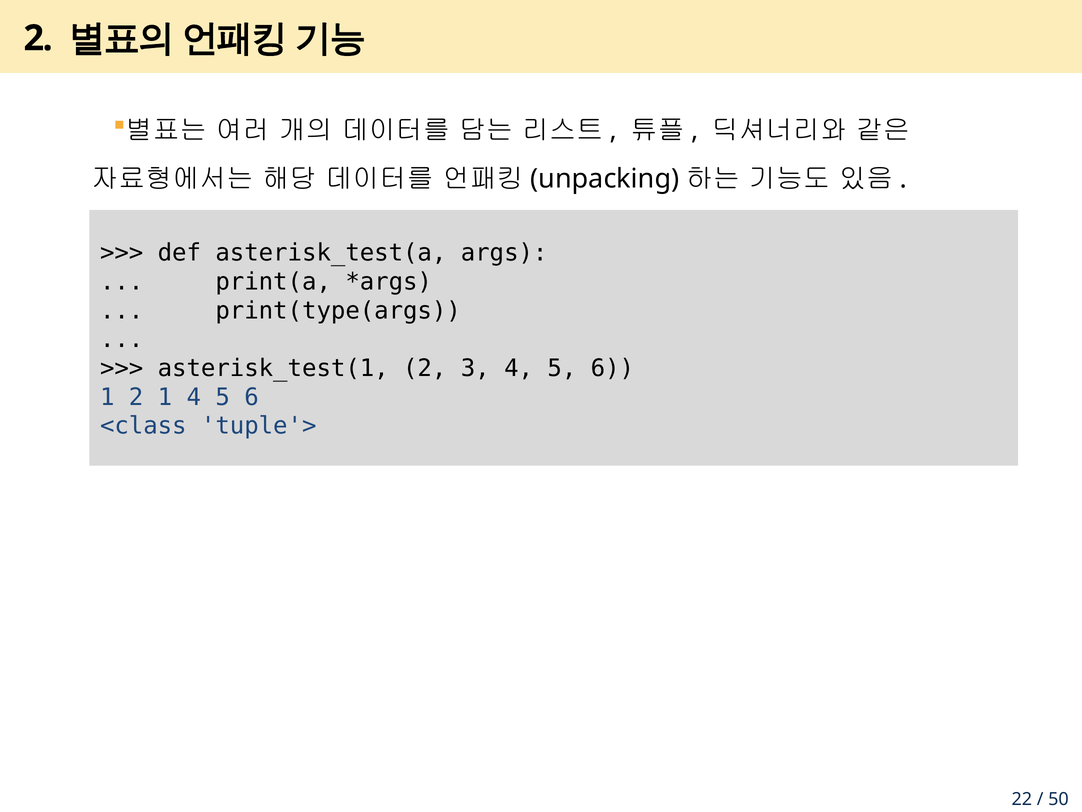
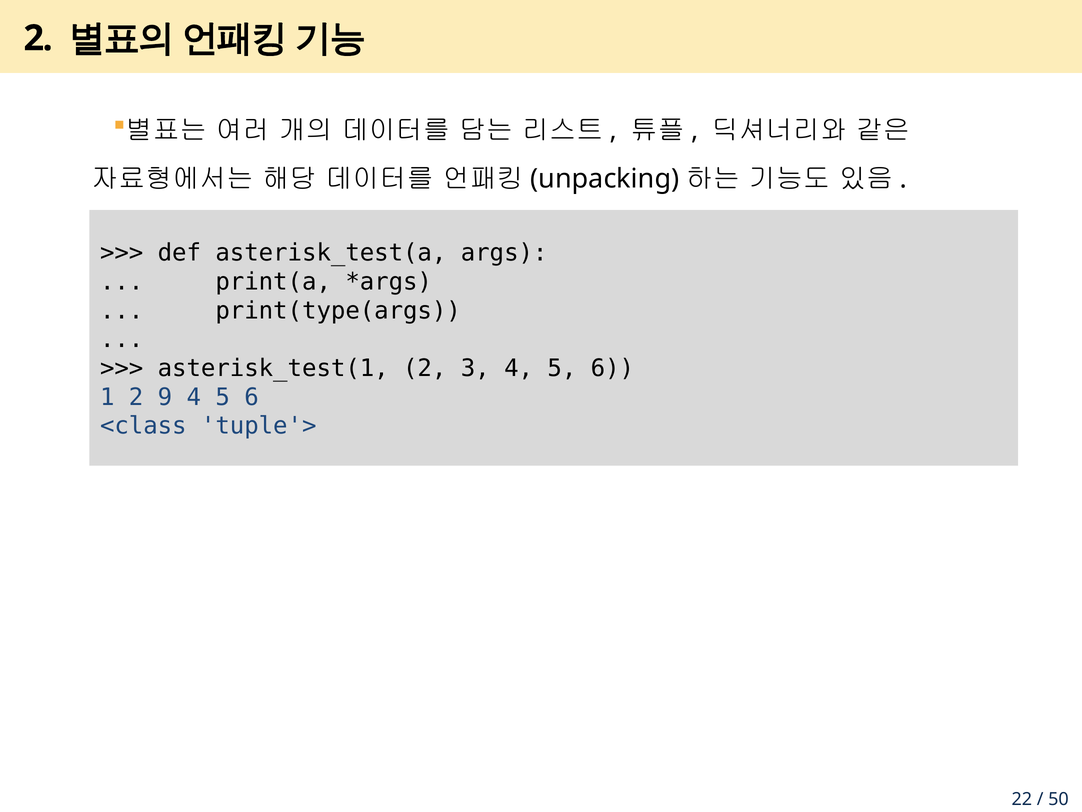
2 1: 1 -> 9
